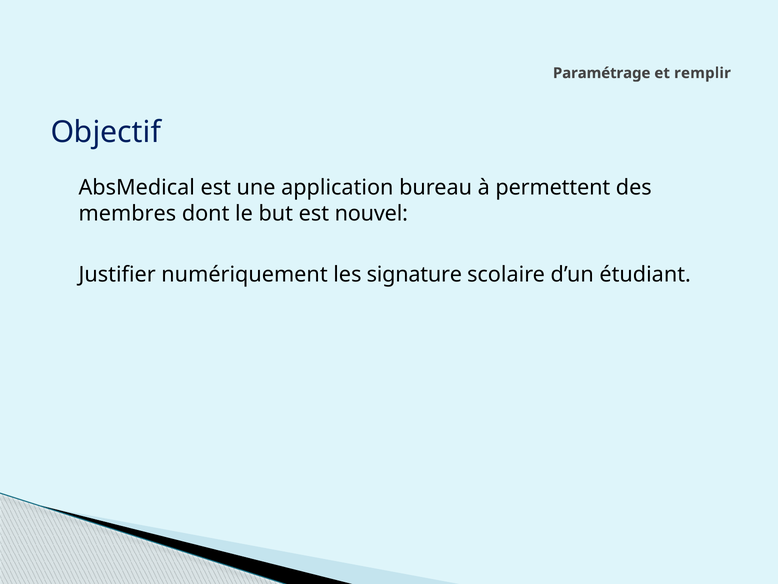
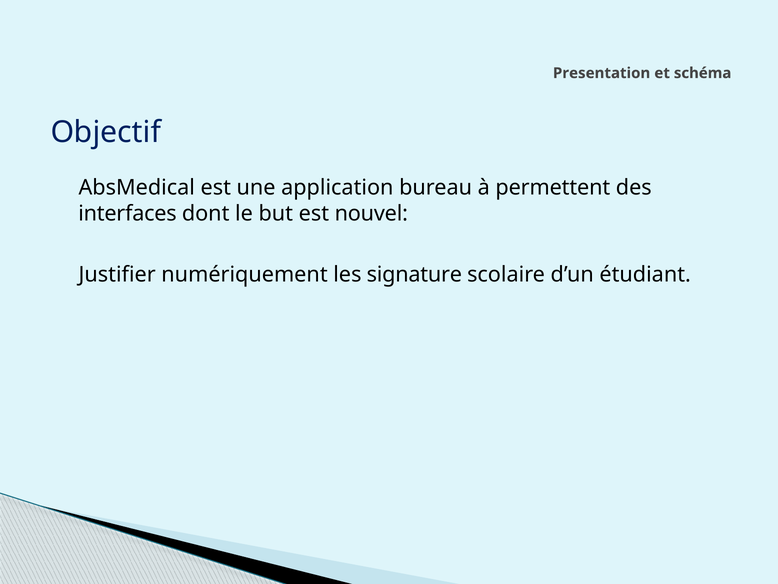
Paramétrage: Paramétrage -> Presentation
remplir: remplir -> schéma
membres: membres -> interfaces
